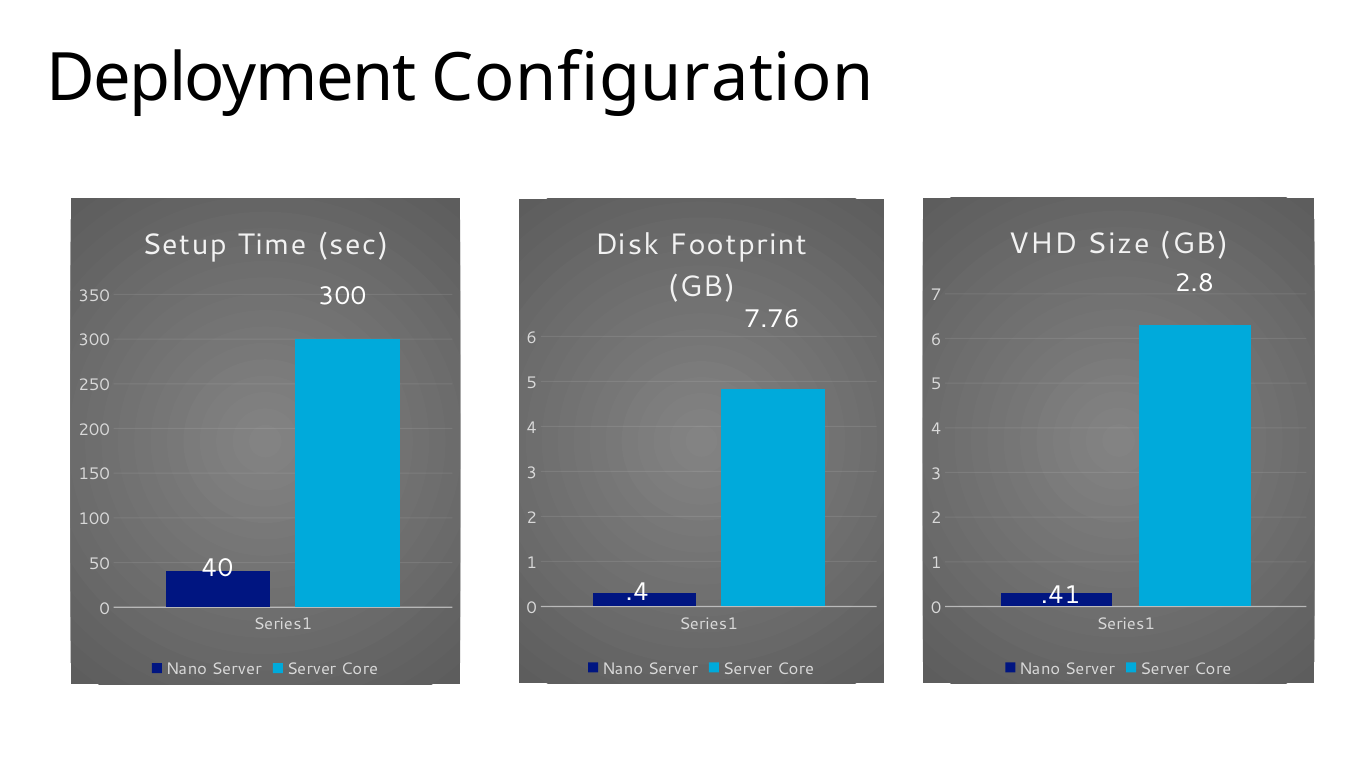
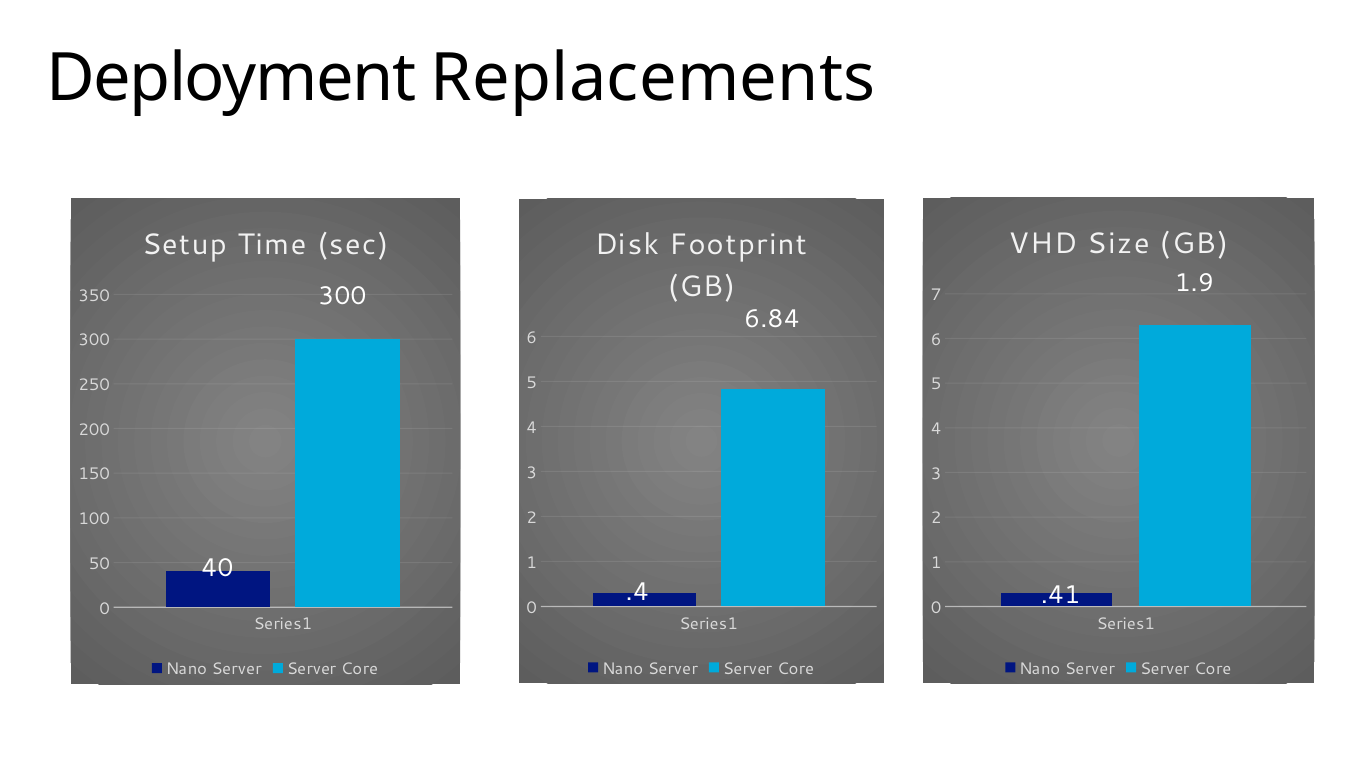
Configuration: Configuration -> Replacements
2.8: 2.8 -> 1.9
7.76: 7.76 -> 6.84
